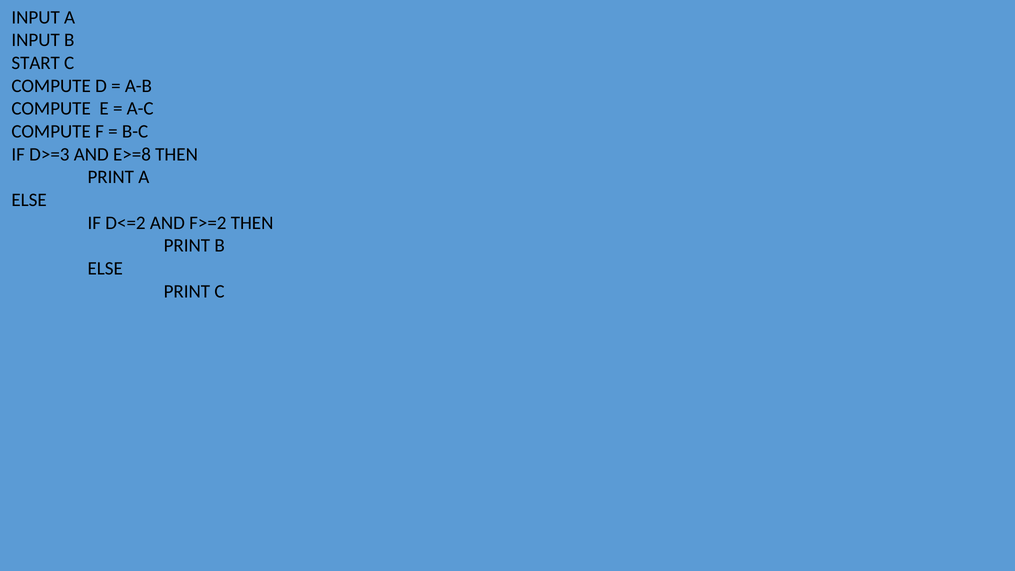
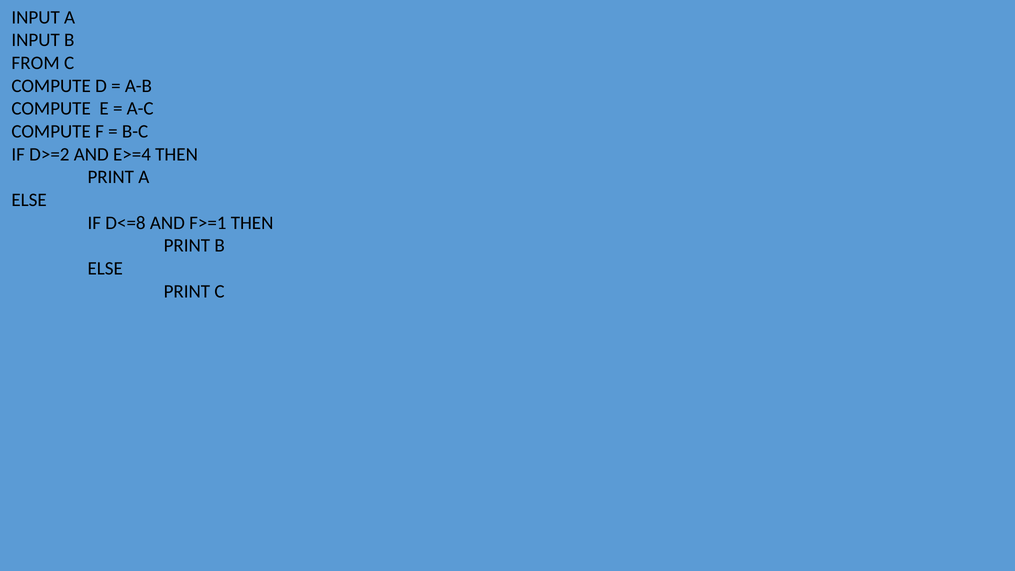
START: START -> FROM
D>=3: D>=3 -> D>=2
E>=8: E>=8 -> E>=4
D<=2: D<=2 -> D<=8
F>=2: F>=2 -> F>=1
